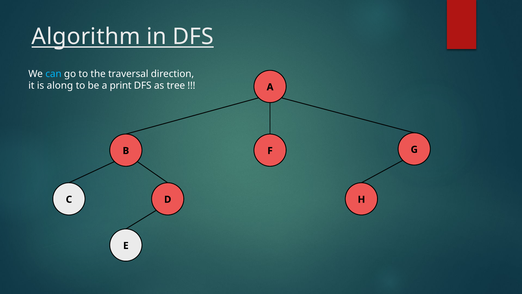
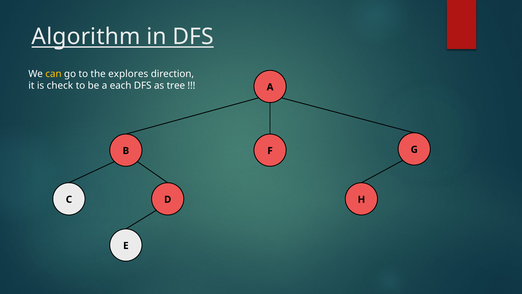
can colour: light blue -> yellow
traversal: traversal -> explores
along: along -> check
print: print -> each
